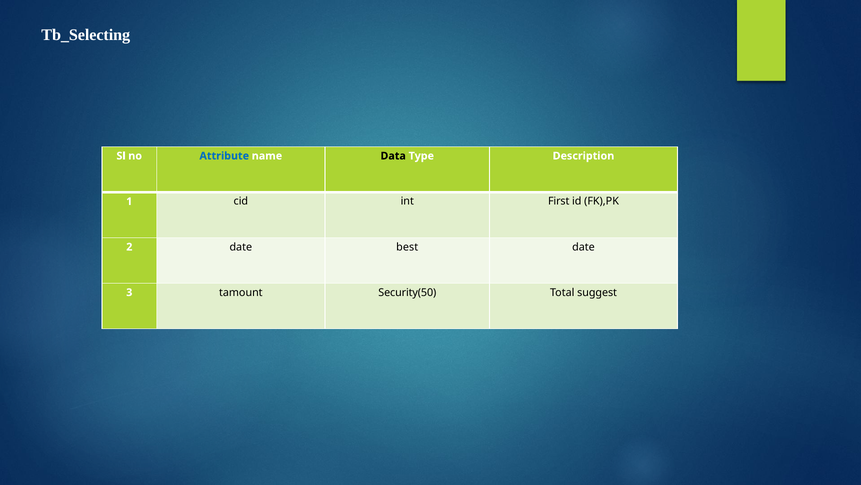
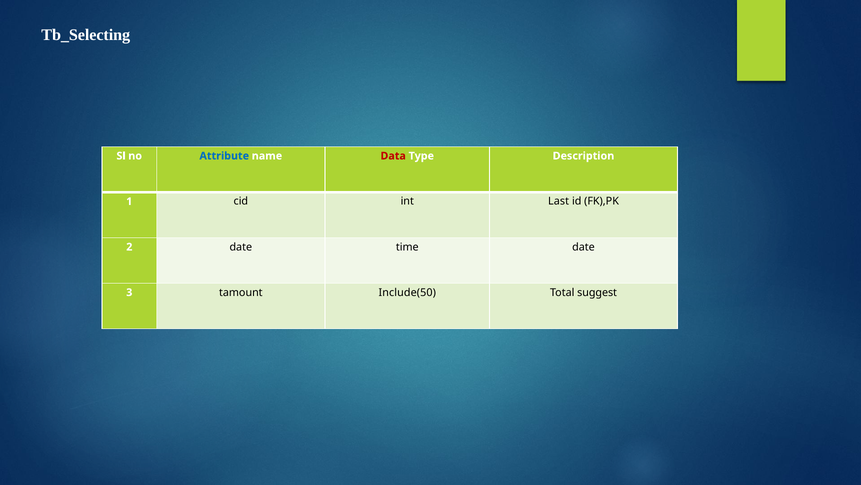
Data colour: black -> red
First: First -> Last
best: best -> time
Security(50: Security(50 -> Include(50
